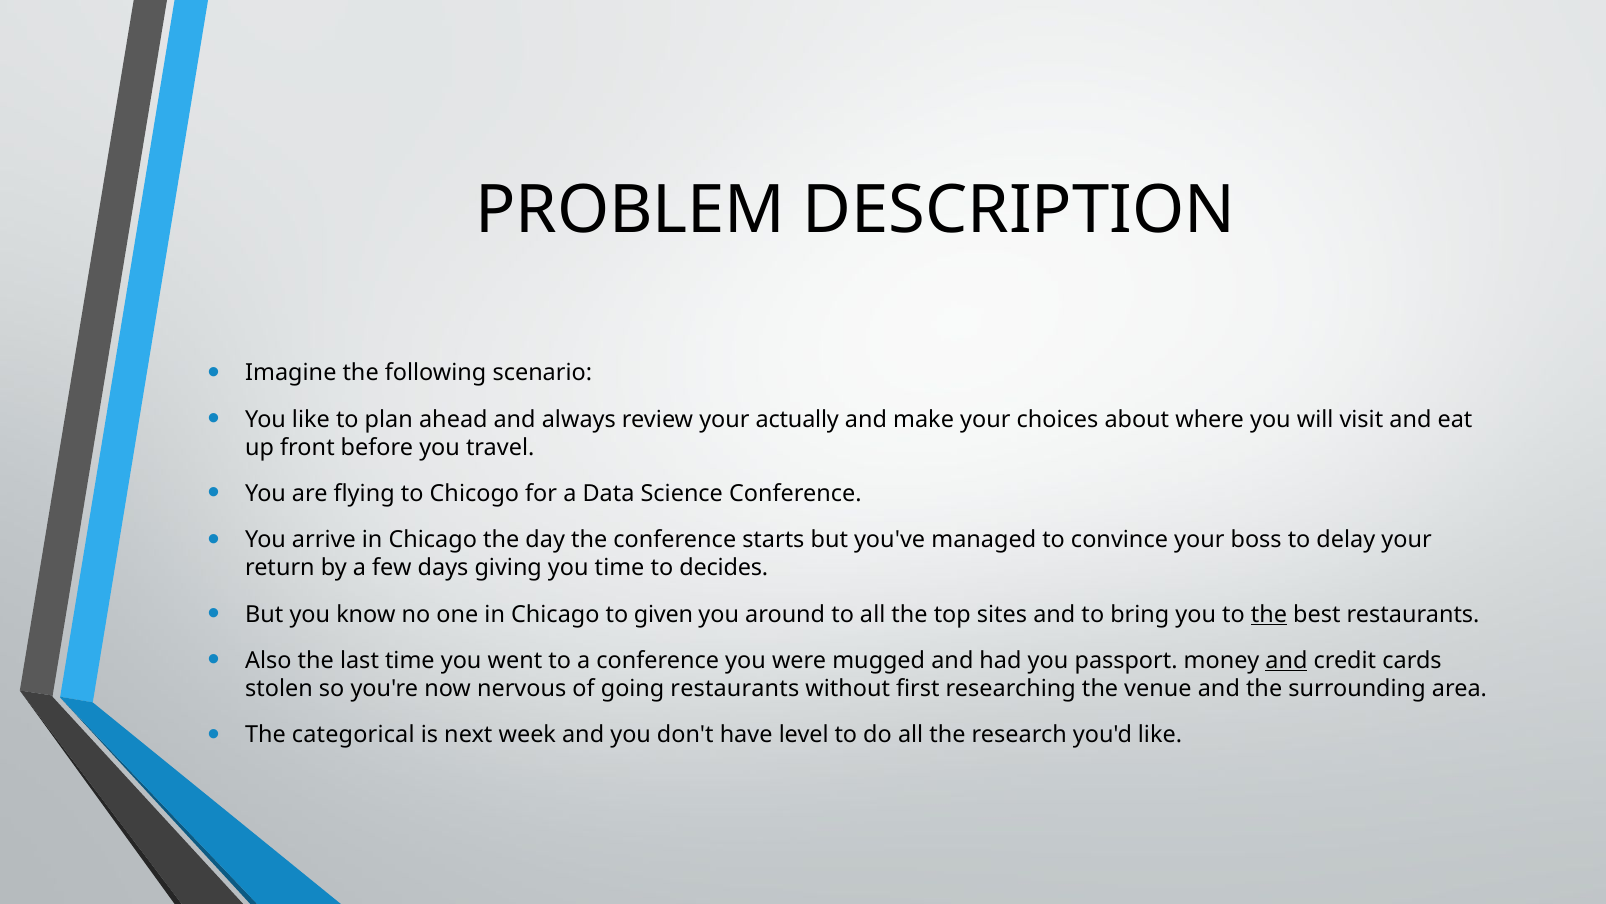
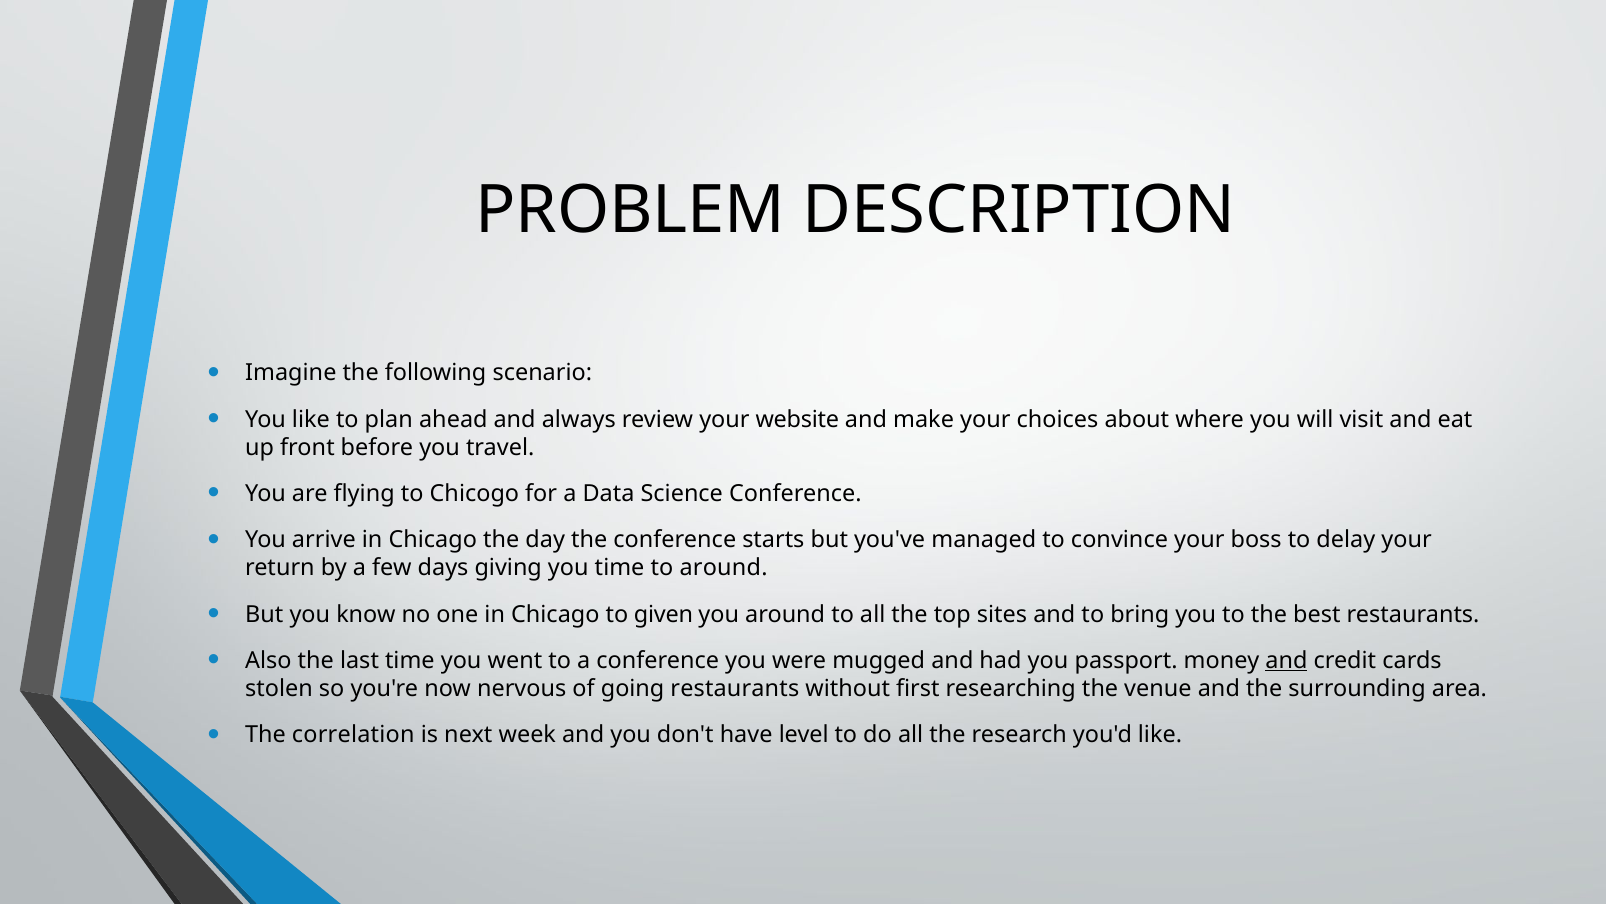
actually: actually -> website
to decides: decides -> around
the at (1269, 614) underline: present -> none
categorical: categorical -> correlation
